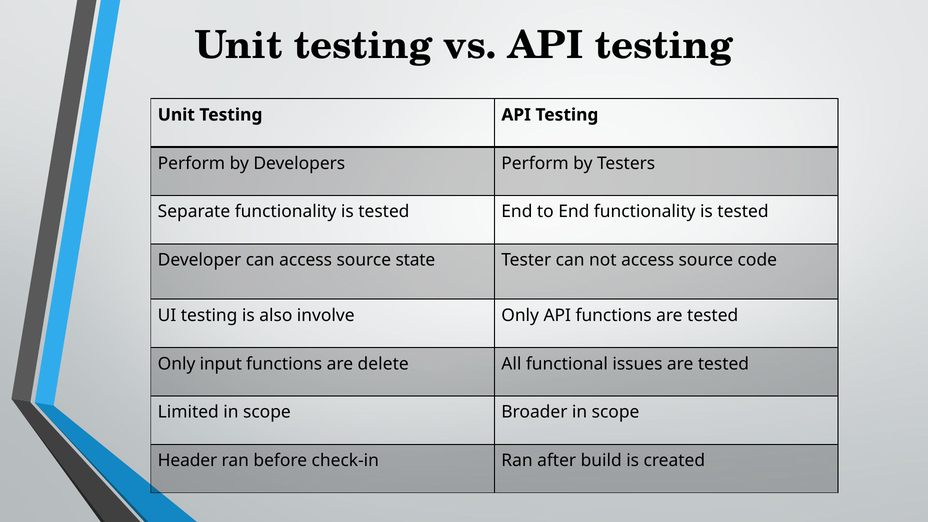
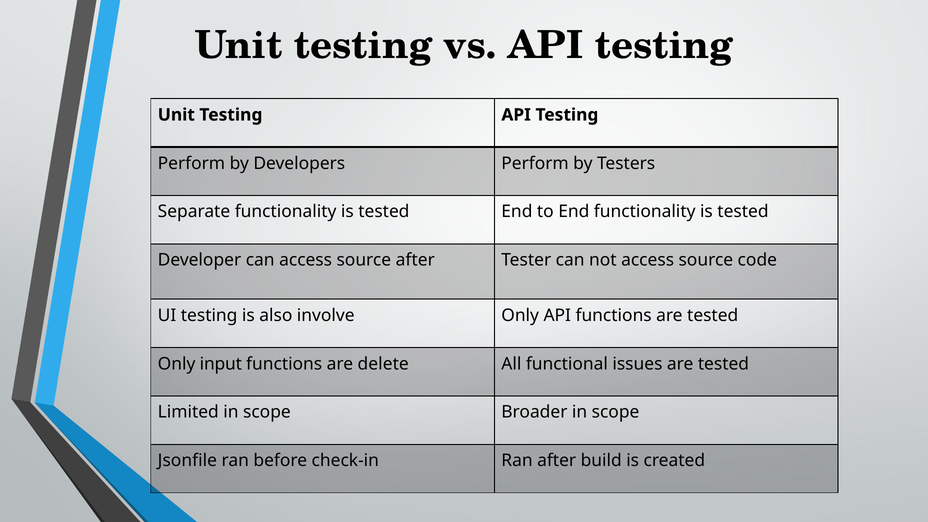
source state: state -> after
Header: Header -> Jsonfile
